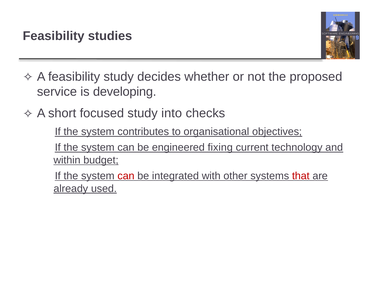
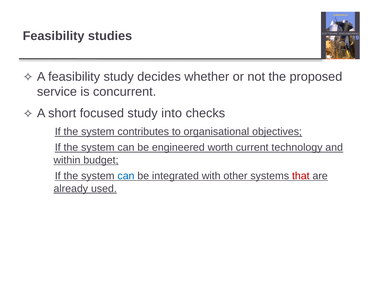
developing: developing -> concurrent
fixing: fixing -> worth
can at (126, 176) colour: red -> blue
